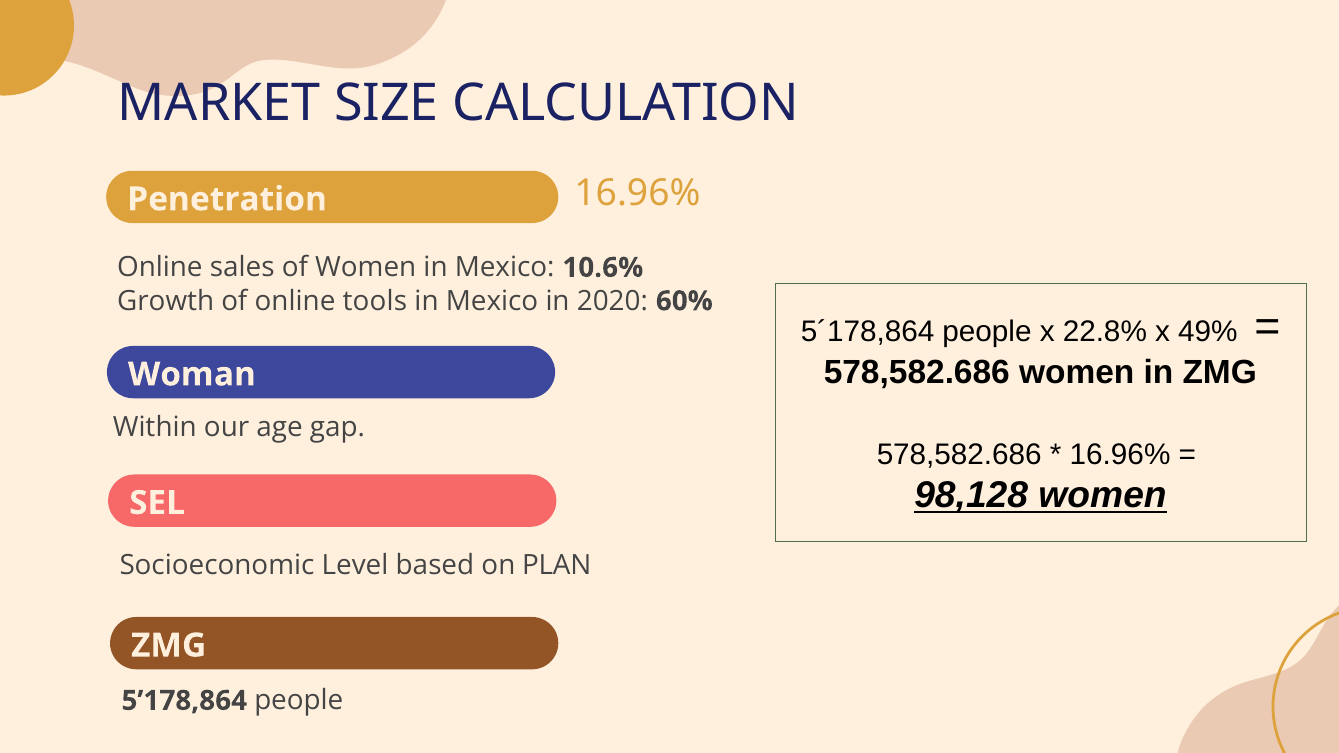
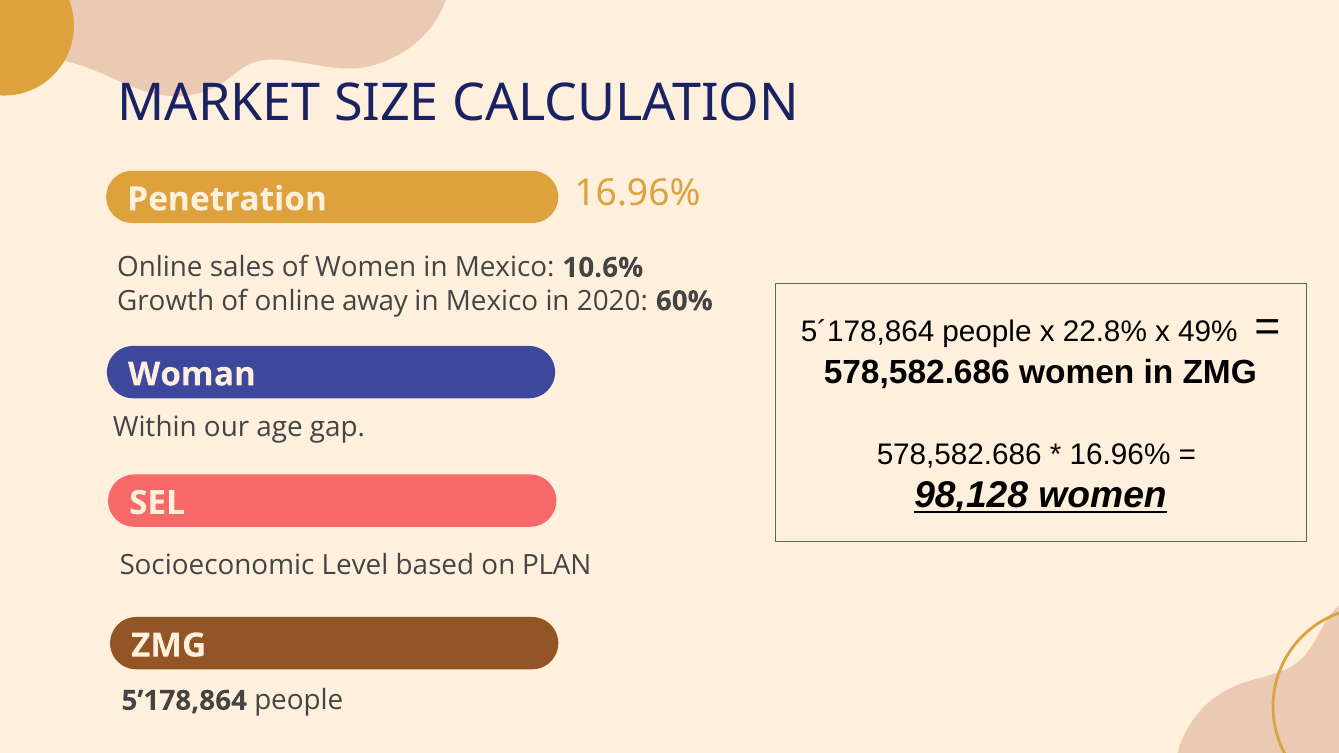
tools: tools -> away
